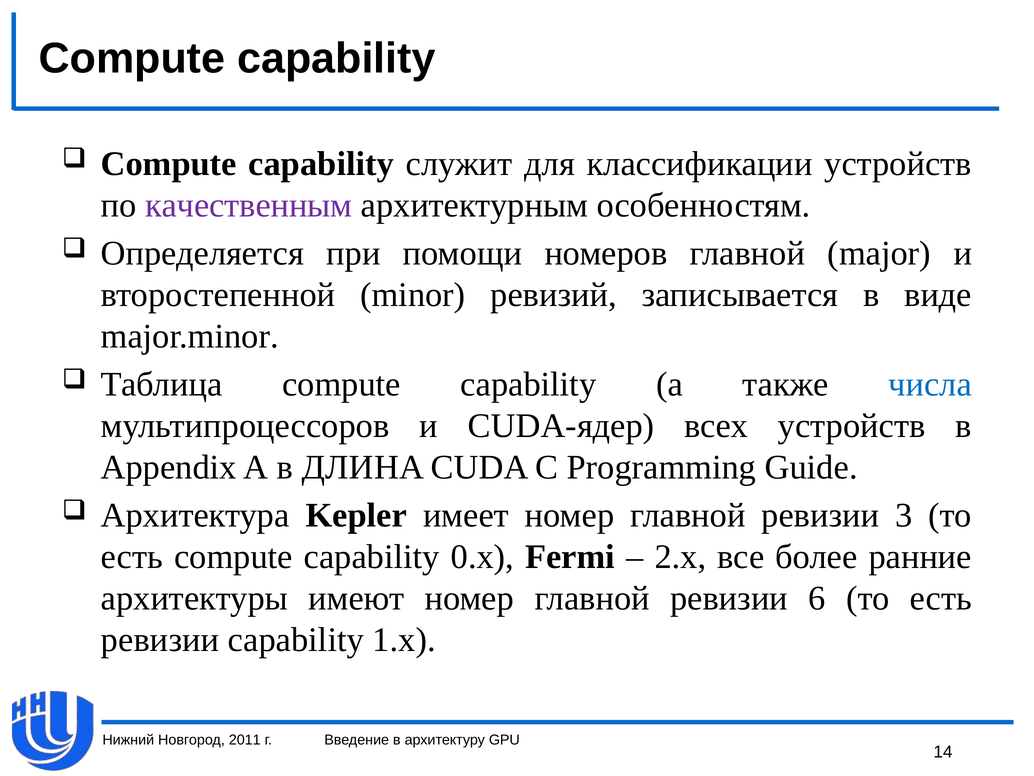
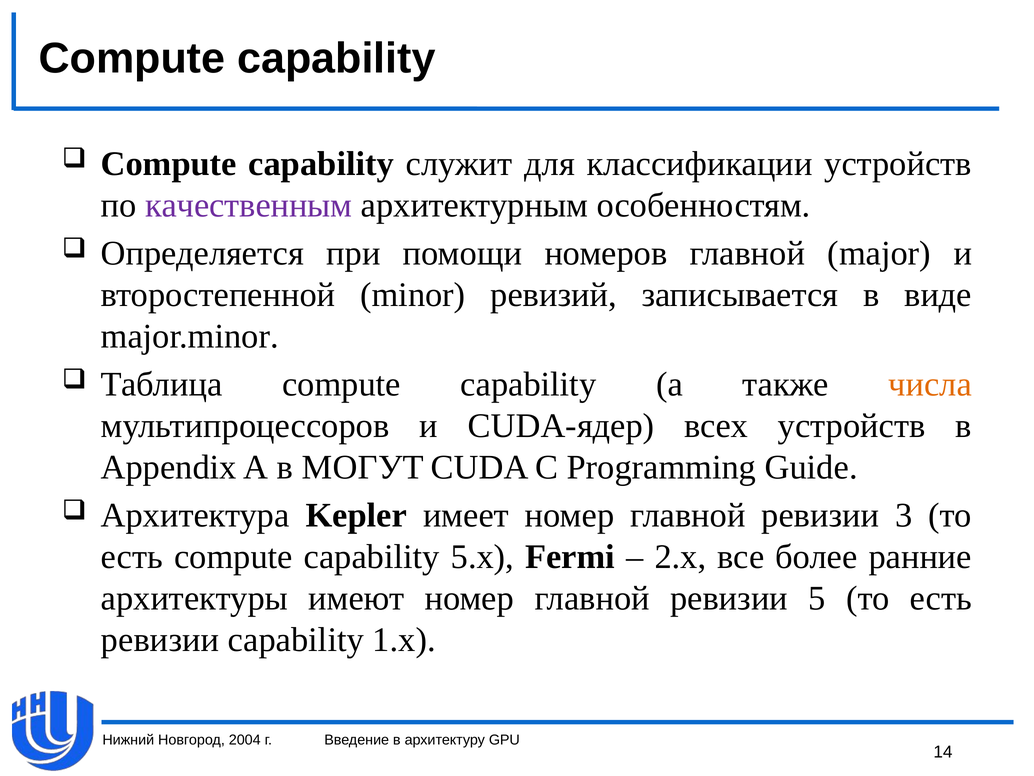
числа colour: blue -> orange
ДЛИНА: ДЛИНА -> МОГУТ
0.x: 0.x -> 5.x
6: 6 -> 5
2011: 2011 -> 2004
